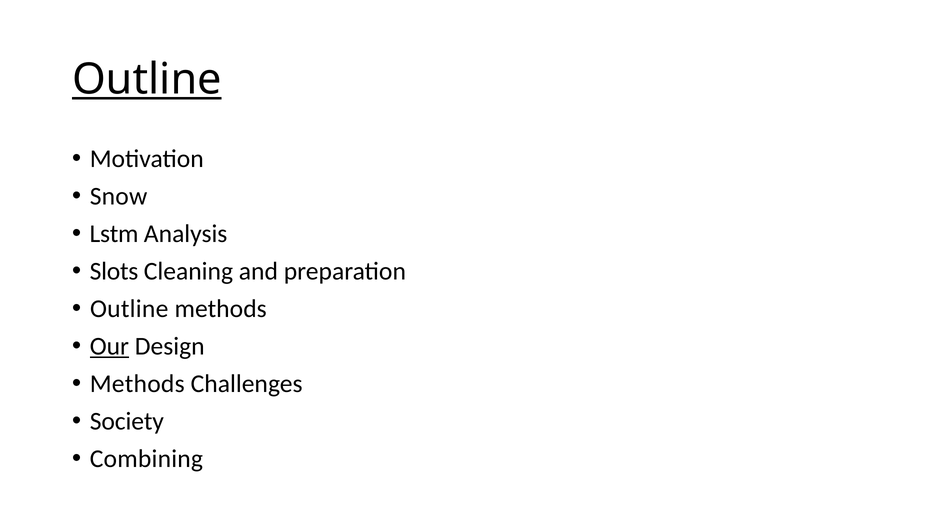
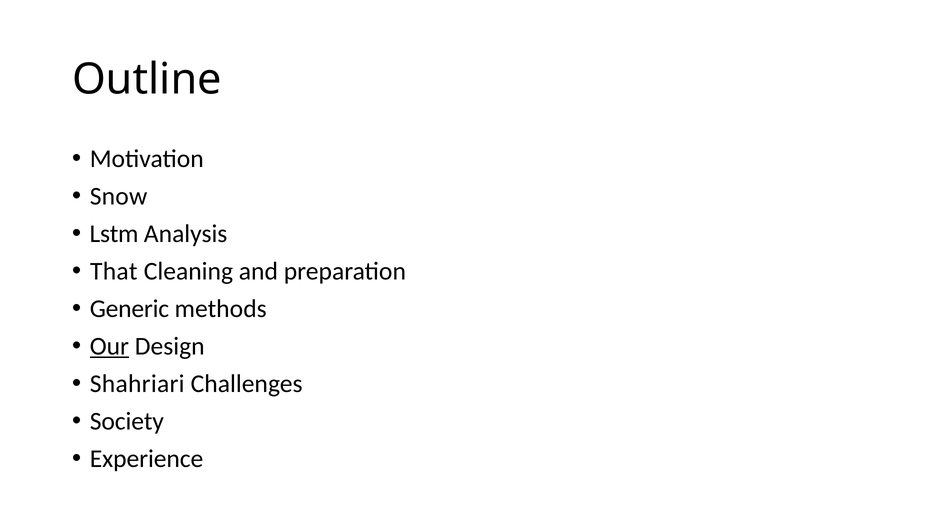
Outline at (147, 79) underline: present -> none
Slots: Slots -> That
Outline at (129, 309): Outline -> Generic
Methods at (137, 384): Methods -> Shahriari
Combining: Combining -> Experience
